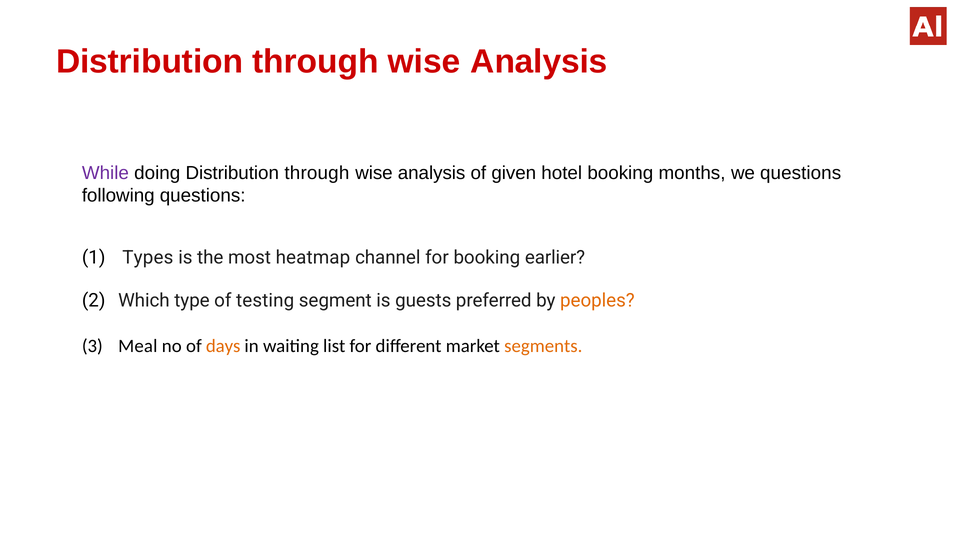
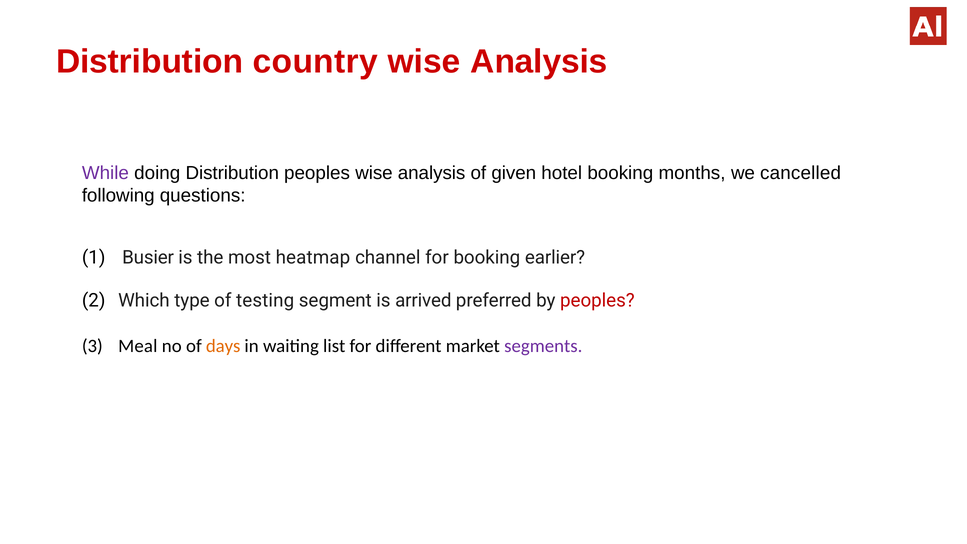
through at (315, 62): through -> country
doing Distribution through: through -> peoples
we questions: questions -> cancelled
Types: Types -> Busier
guests: guests -> arrived
peoples at (597, 301) colour: orange -> red
segments colour: orange -> purple
